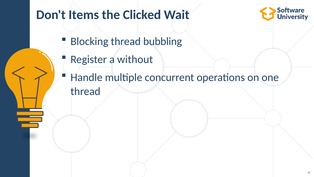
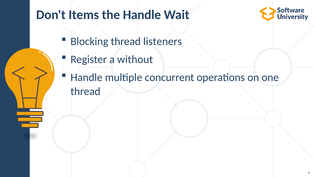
the Clicked: Clicked -> Handle
bubbling: bubbling -> listeners
